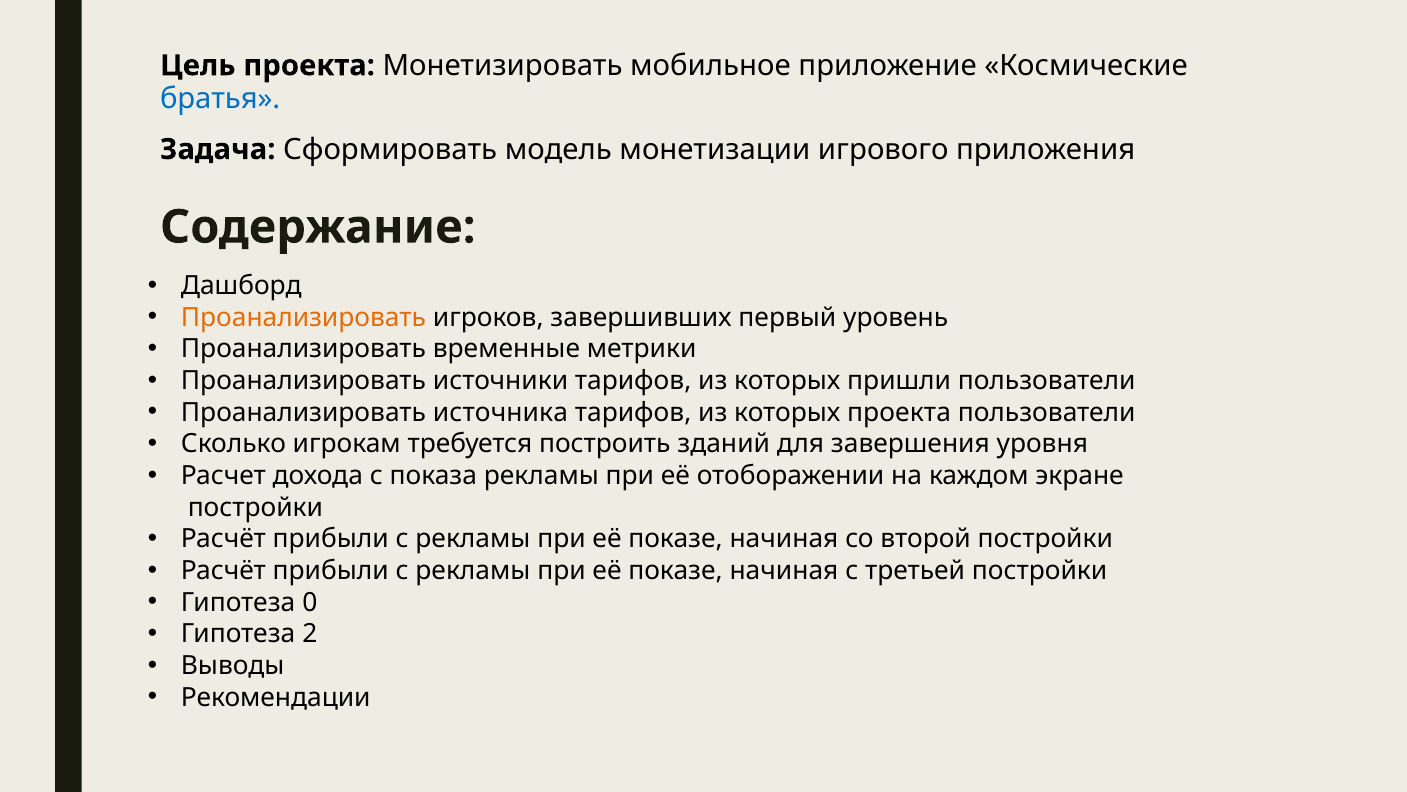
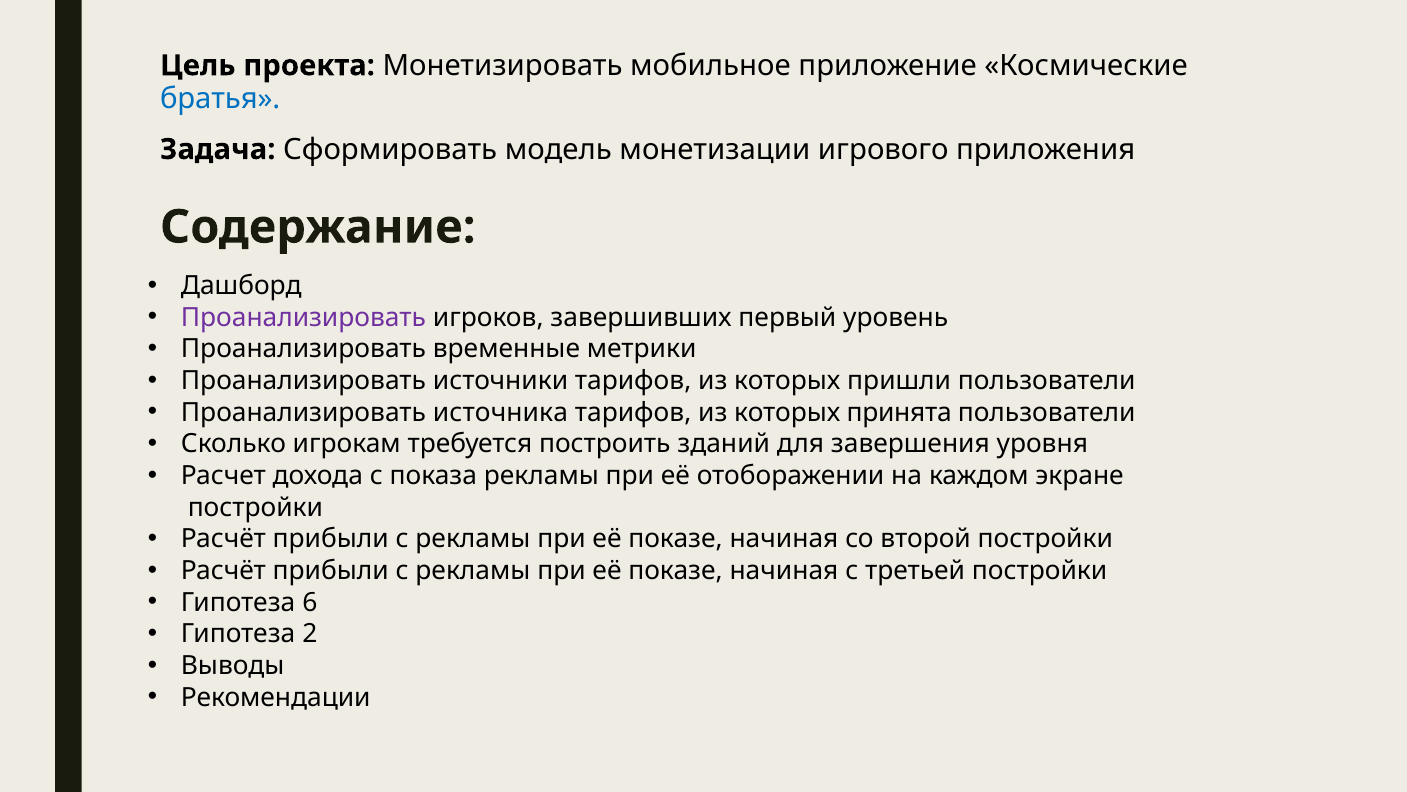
Проанализировать at (304, 317) colour: orange -> purple
которых проекта: проекта -> принята
0: 0 -> 6
